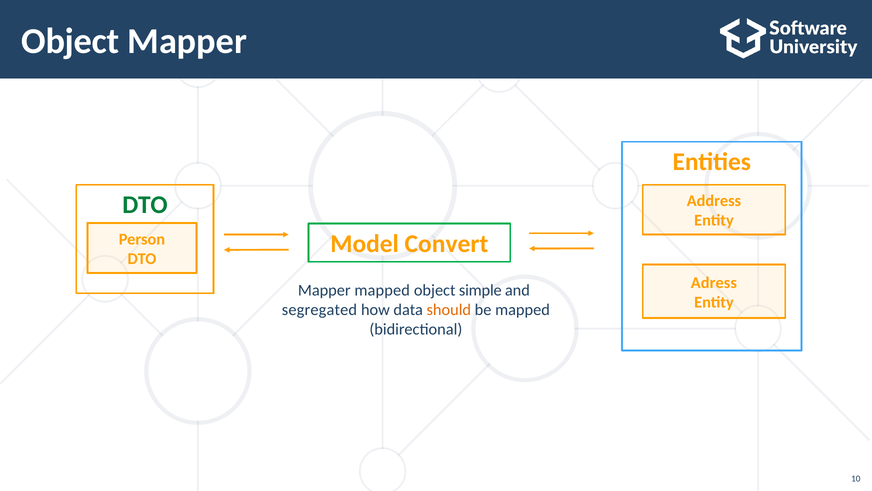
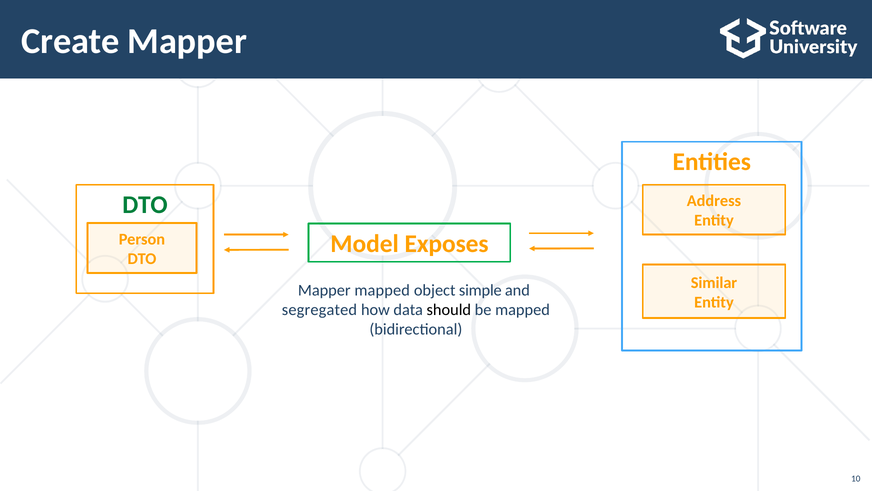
Object at (70, 41): Object -> Create
Convert: Convert -> Exposes
Adress: Adress -> Similar
should colour: orange -> black
